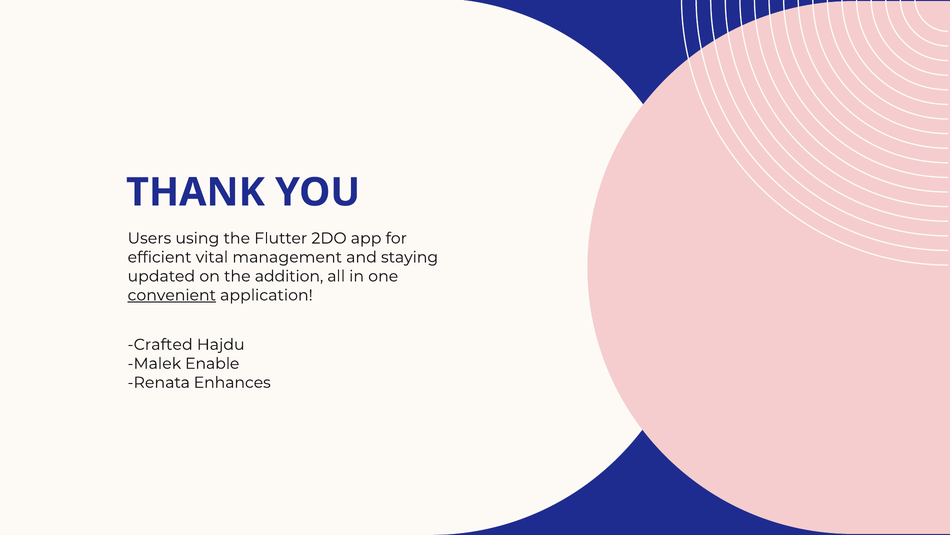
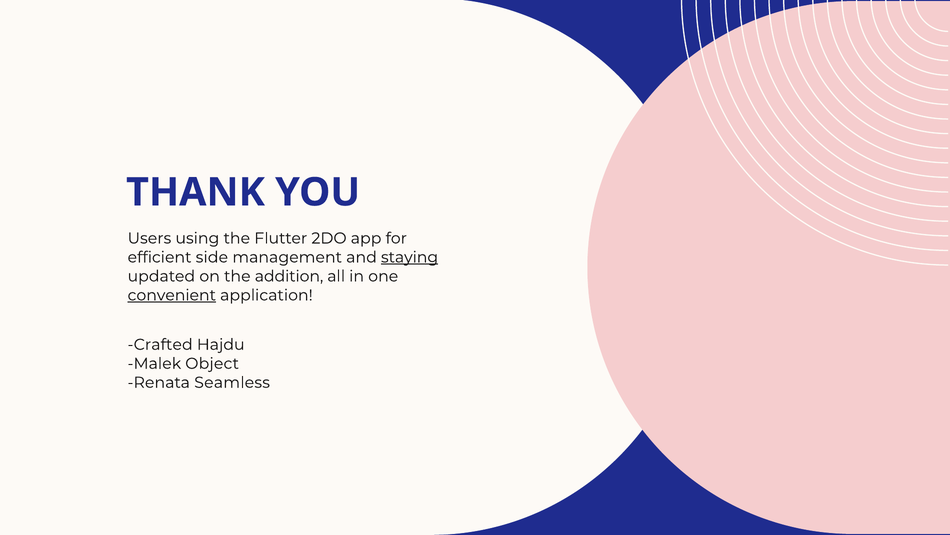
vital: vital -> side
staying underline: none -> present
Enable: Enable -> Object
Enhances: Enhances -> Seamless
